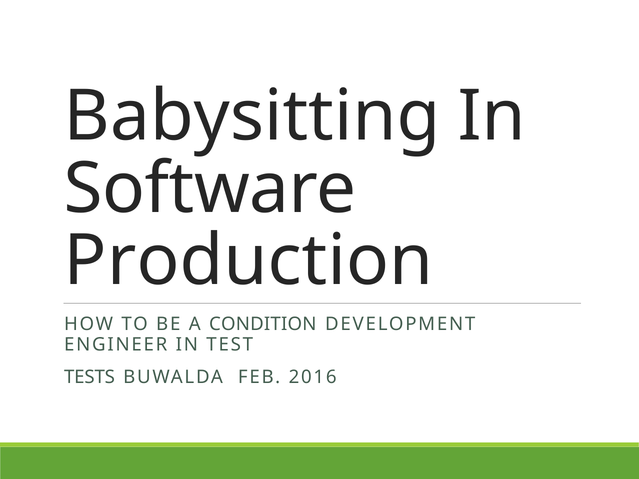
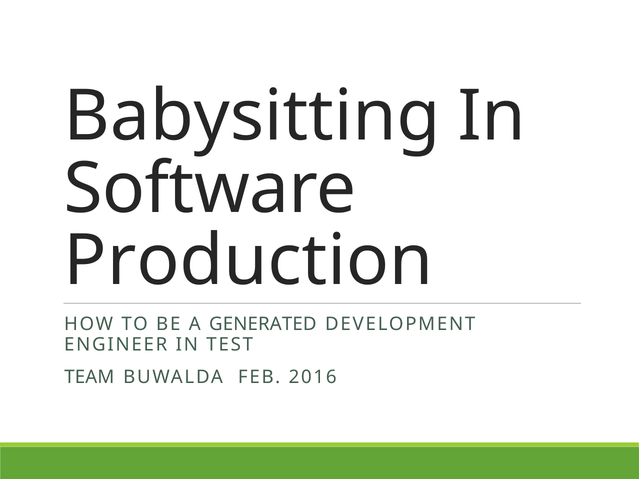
CONDITION: CONDITION -> GENERATED
TESTS: TESTS -> TEAM
